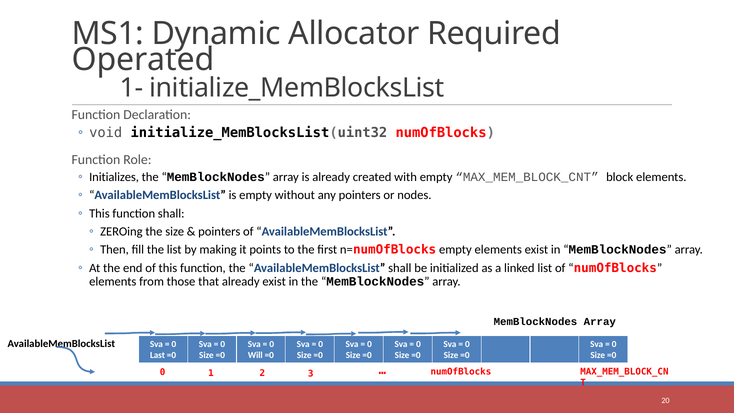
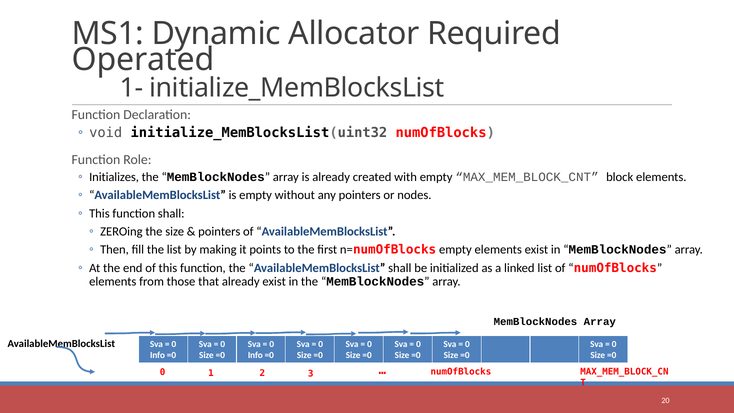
Last at (157, 355): Last -> Info
Will at (255, 355): Will -> Info
